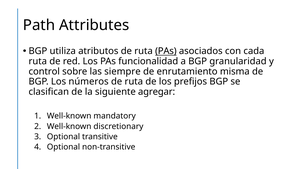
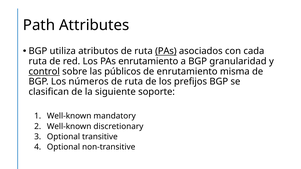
PAs funcionalidad: funcionalidad -> enrutamiento
control underline: none -> present
siempre: siempre -> públicos
agregar: agregar -> soporte
